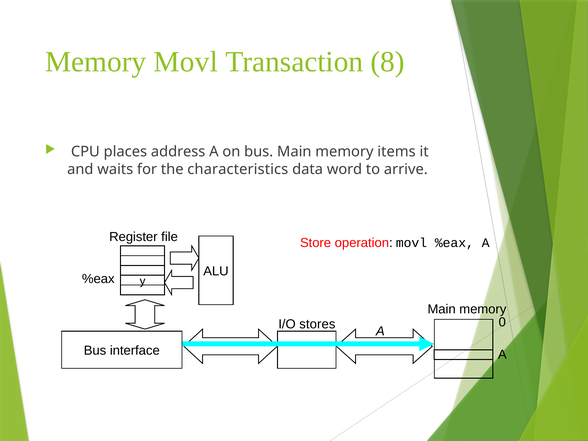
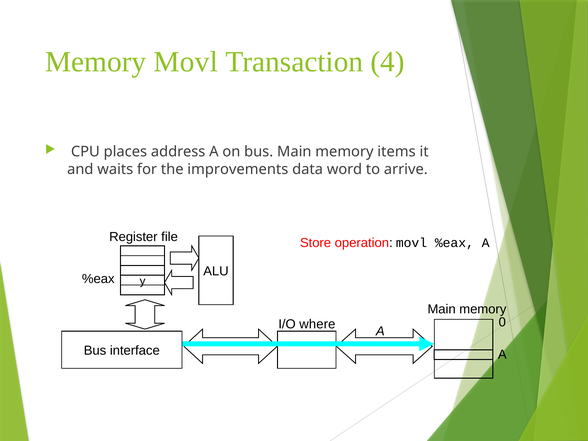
8: 8 -> 4
characteristics: characteristics -> improvements
stores: stores -> where
